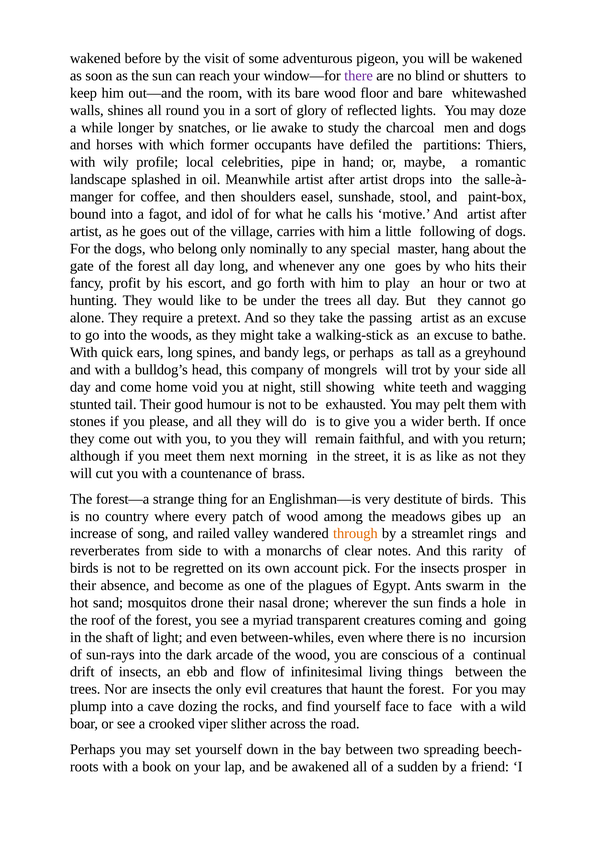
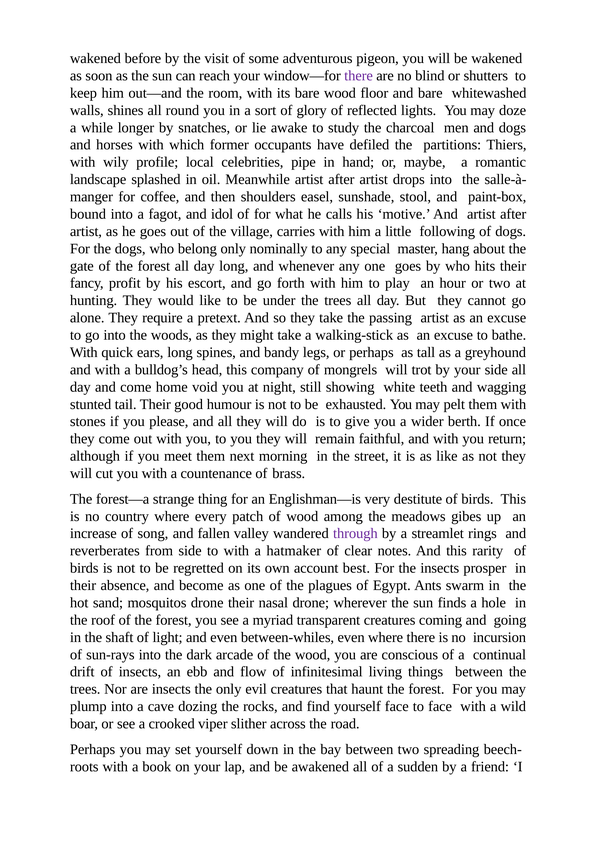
railed: railed -> fallen
through colour: orange -> purple
monarchs: monarchs -> hatmaker
pick: pick -> best
